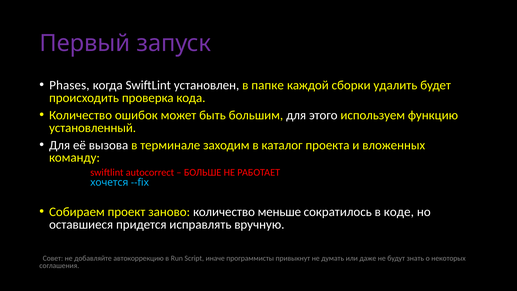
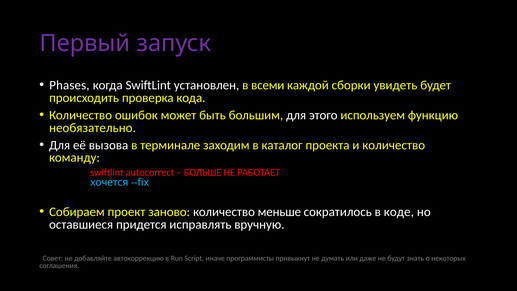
папке: папке -> всеми
удалить: удалить -> увидеть
установленный: установленный -> необязательно
и вложенных: вложенных -> количество
